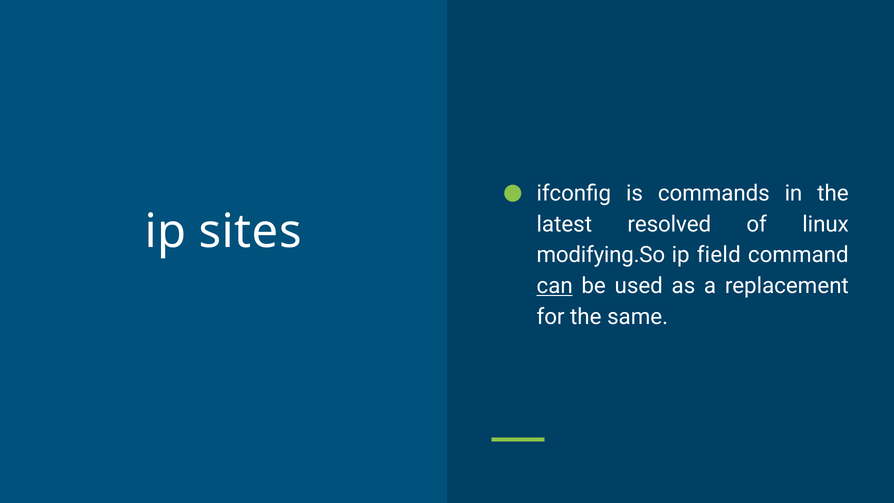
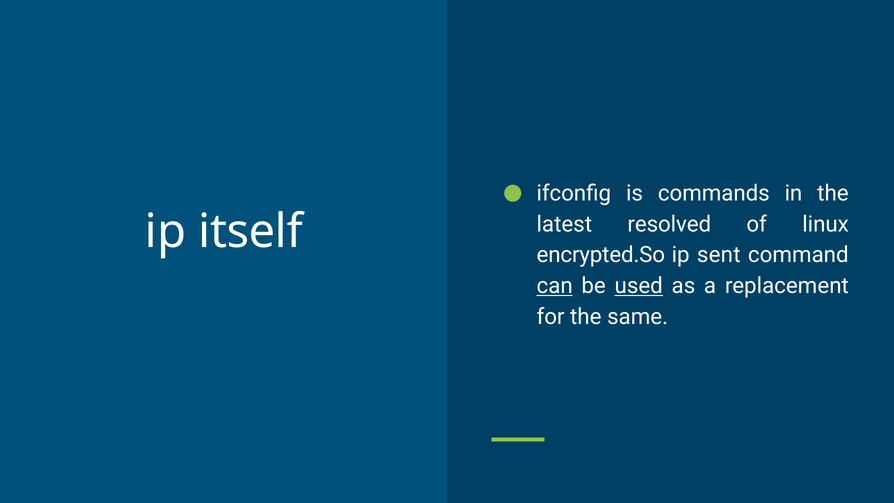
sites: sites -> itself
modifying.So: modifying.So -> encrypted.So
field: field -> sent
used underline: none -> present
